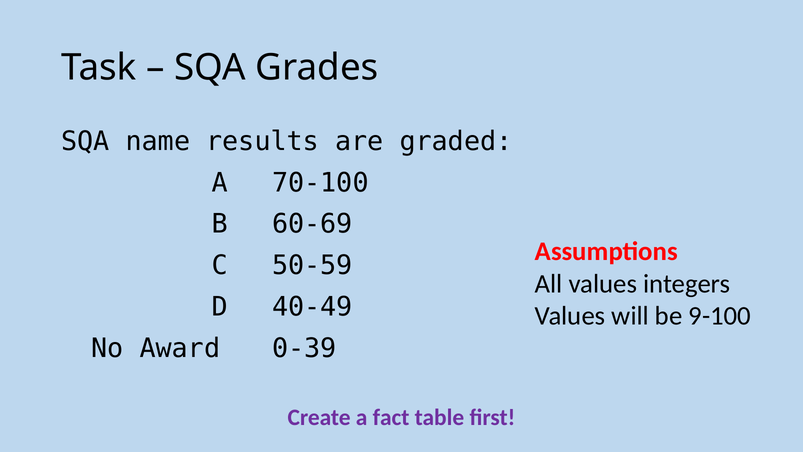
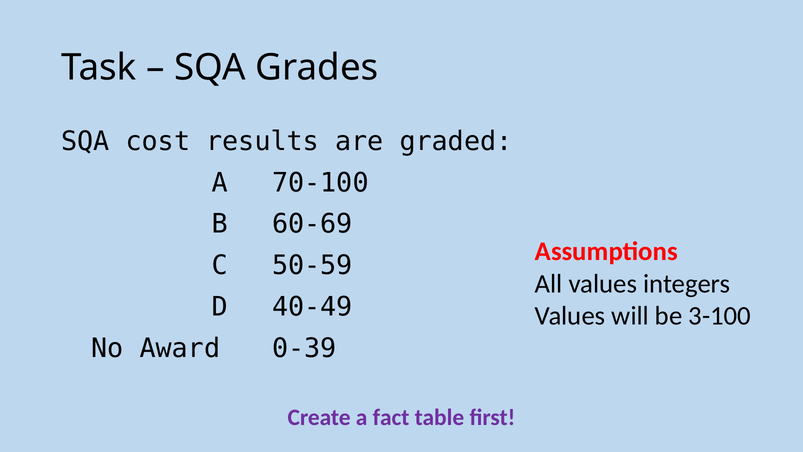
name: name -> cost
9-100: 9-100 -> 3-100
